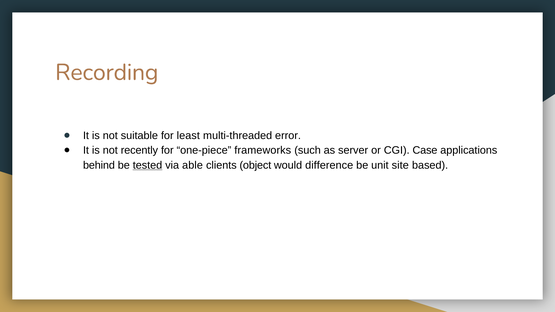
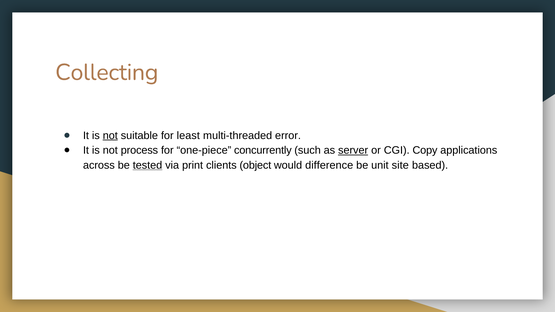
Recording: Recording -> Collecting
not at (110, 136) underline: none -> present
recently: recently -> process
frameworks: frameworks -> concurrently
server underline: none -> present
Case: Case -> Copy
behind: behind -> across
able: able -> print
